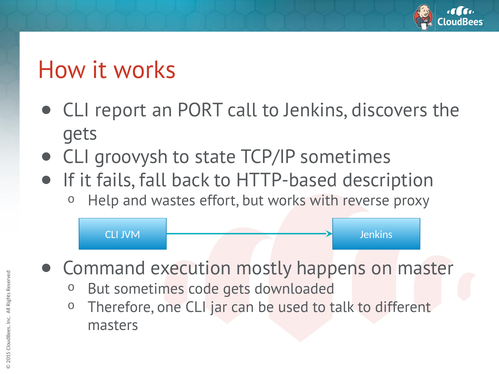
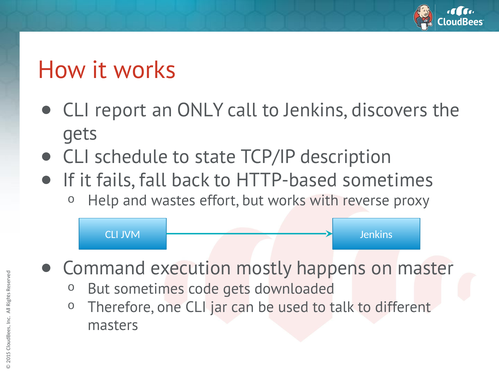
PORT: PORT -> ONLY
groovysh: groovysh -> schedule
TCP/IP sometimes: sometimes -> description
HTTP-based description: description -> sometimes
